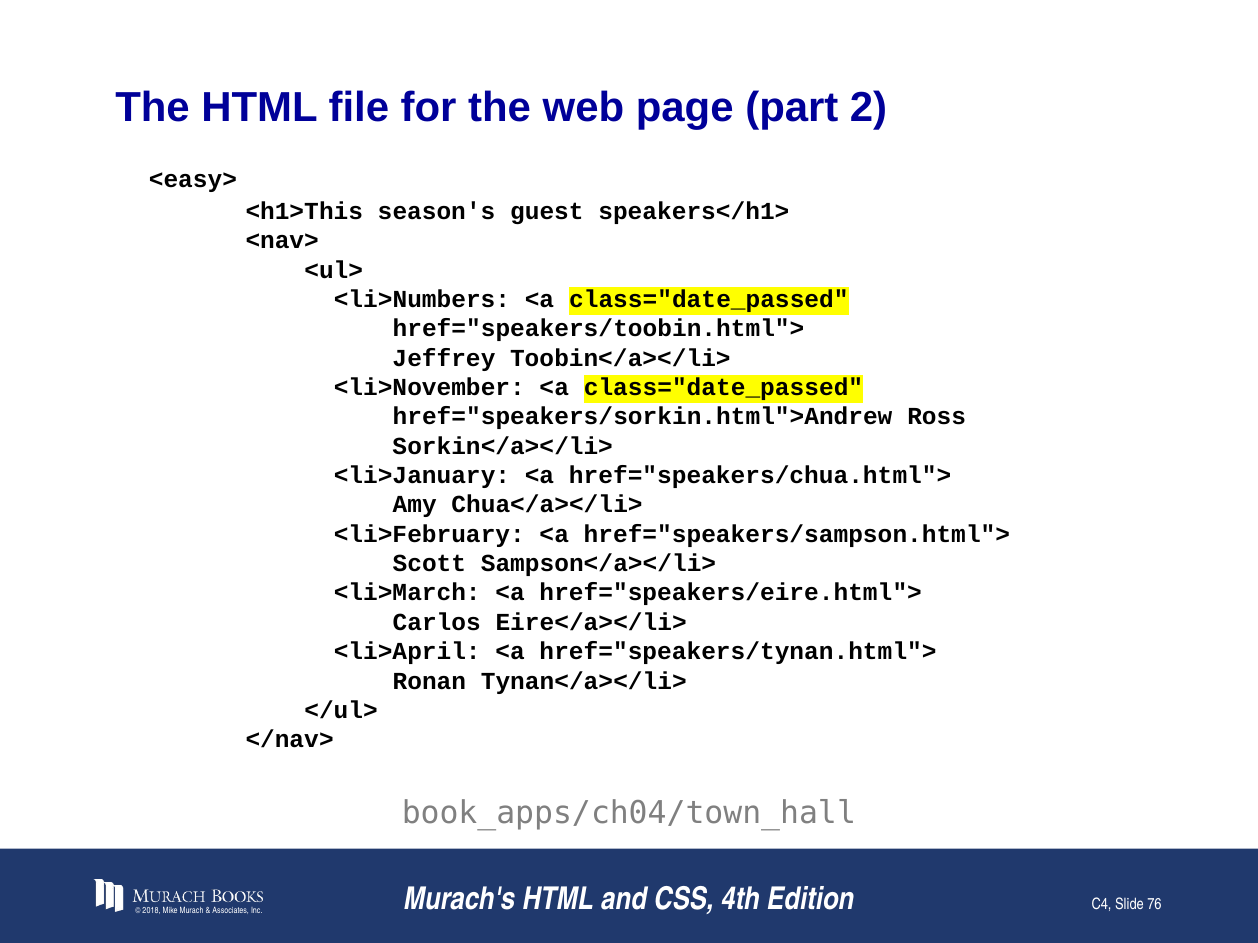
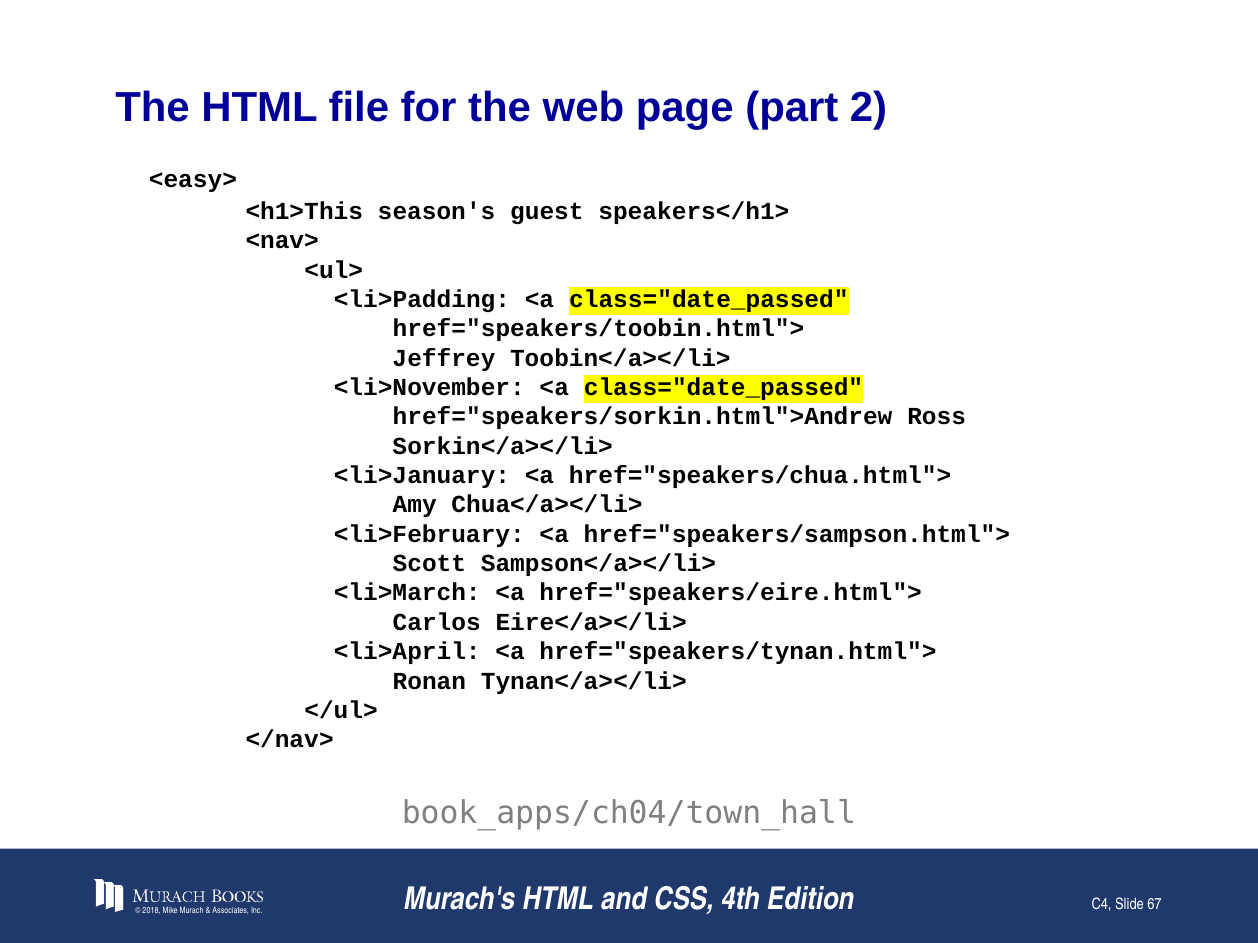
<li>Numbers: <li>Numbers -> <li>Padding
76: 76 -> 67
